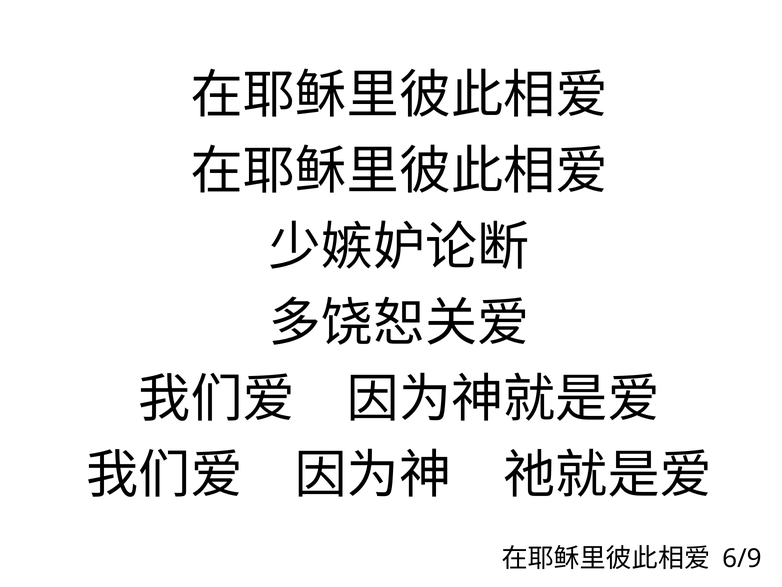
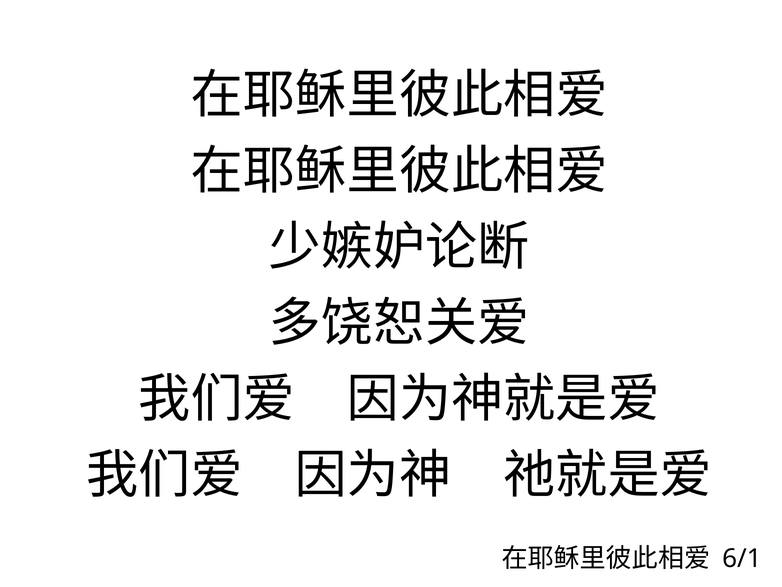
6/9: 6/9 -> 6/1
